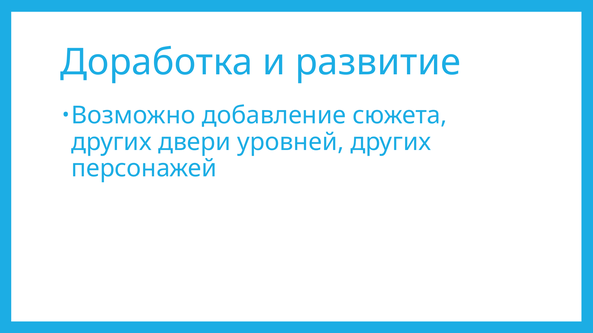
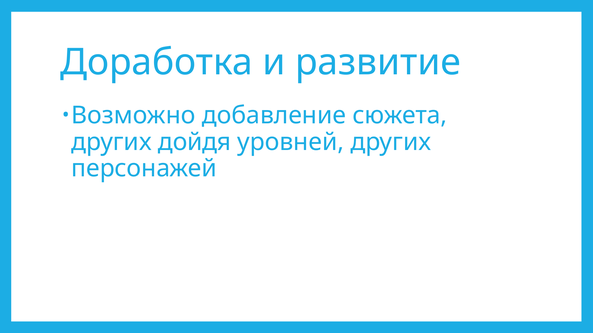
двери: двери -> дойдя
